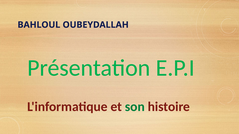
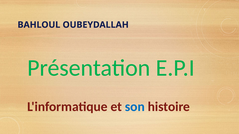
son colour: green -> blue
